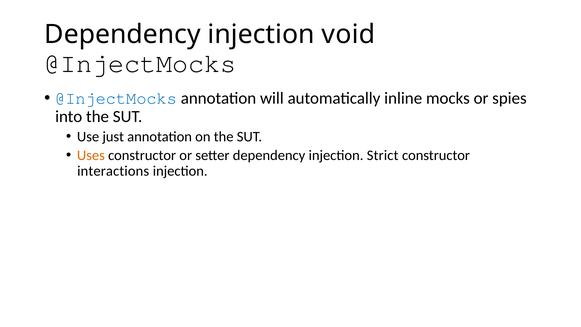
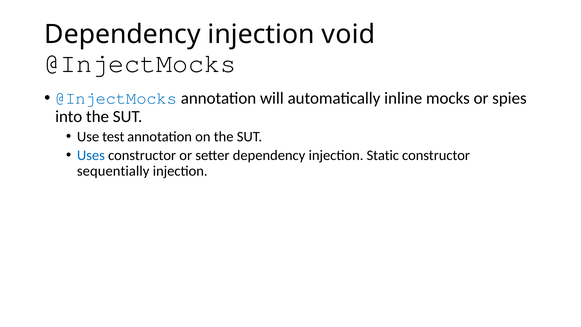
just: just -> test
Uses colour: orange -> blue
Strict: Strict -> Static
interactions: interactions -> sequentially
